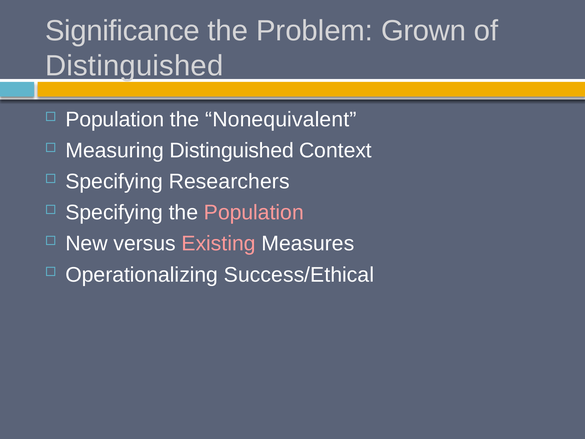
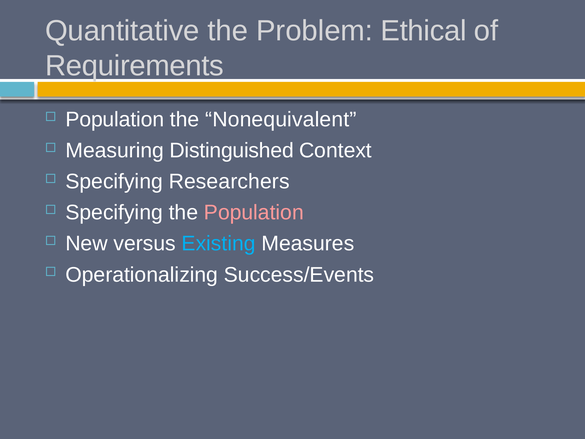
Significance: Significance -> Quantitative
Grown: Grown -> Ethical
Distinguished at (134, 66): Distinguished -> Requirements
Existing colour: pink -> light blue
Success/Ethical: Success/Ethical -> Success/Events
